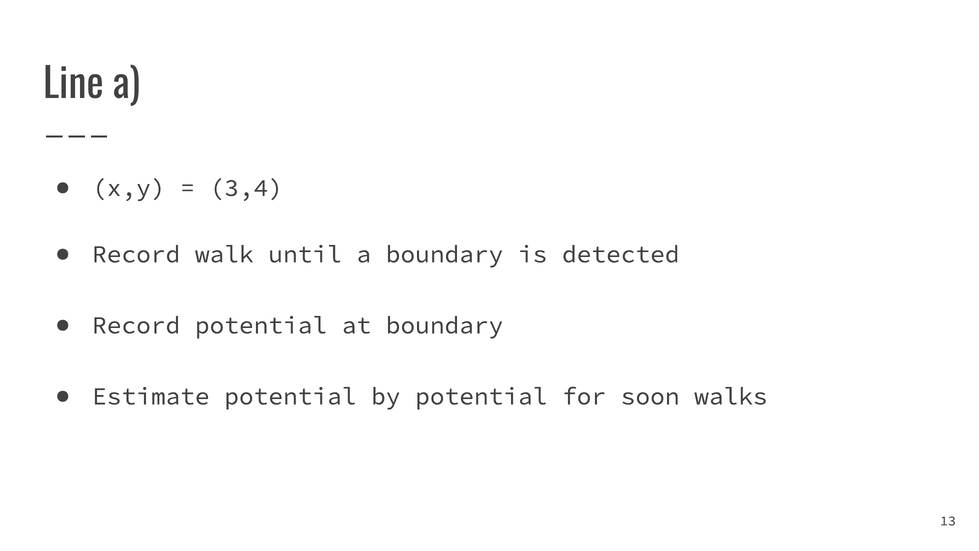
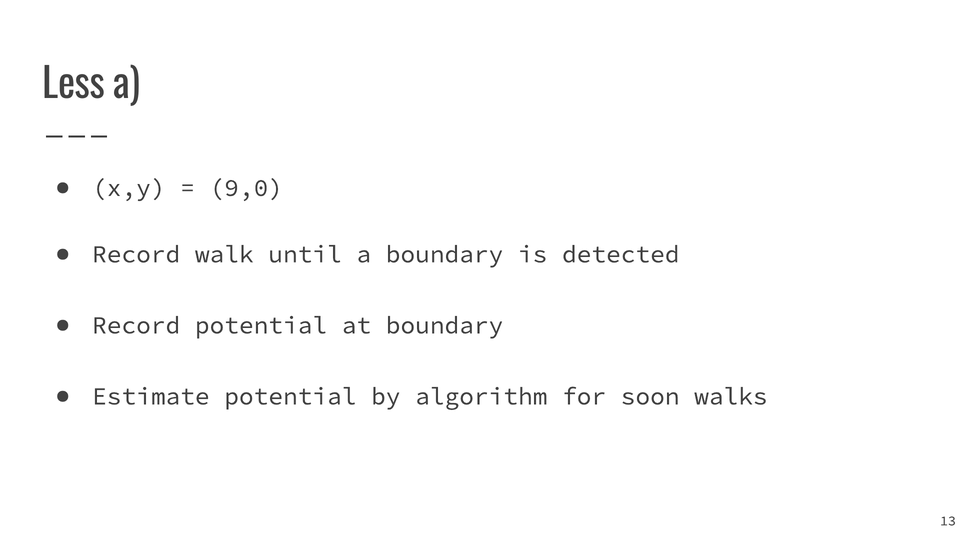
Line: Line -> Less
3,4: 3,4 -> 9,0
by potential: potential -> algorithm
